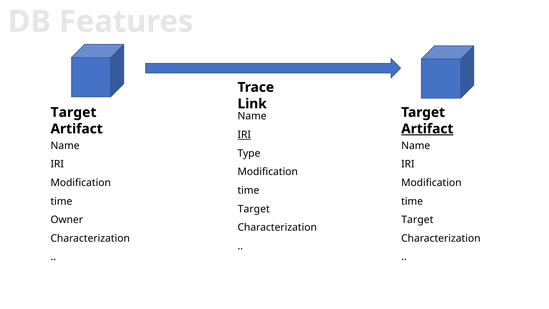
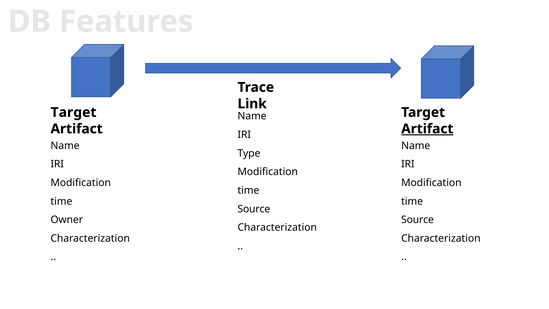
IRI at (244, 135) underline: present -> none
Target at (254, 209): Target -> Source
Target at (417, 220): Target -> Source
